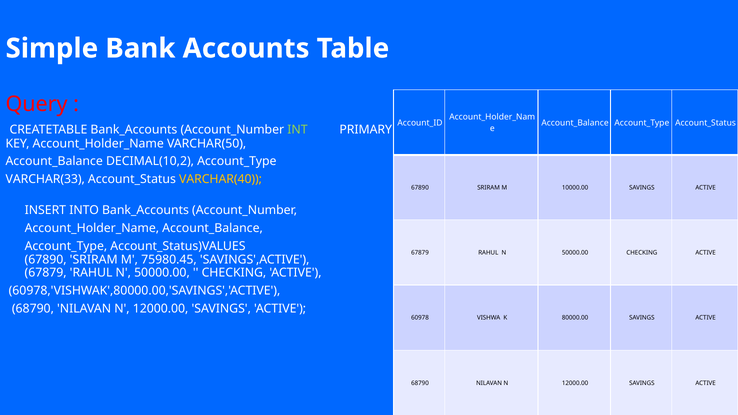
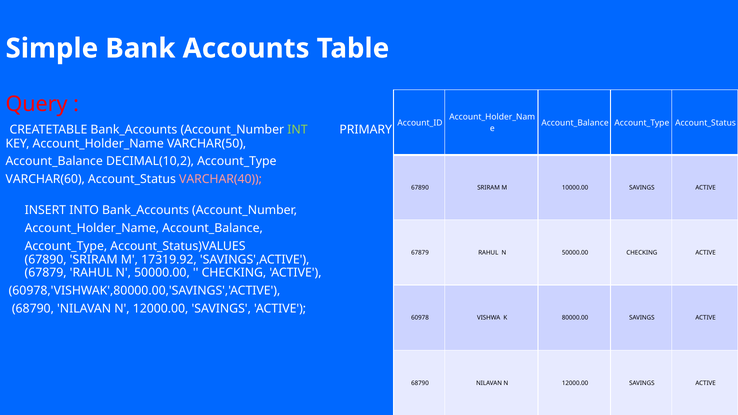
VARCHAR(33: VARCHAR(33 -> VARCHAR(60
VARCHAR(40 colour: yellow -> pink
75980.45: 75980.45 -> 17319.92
